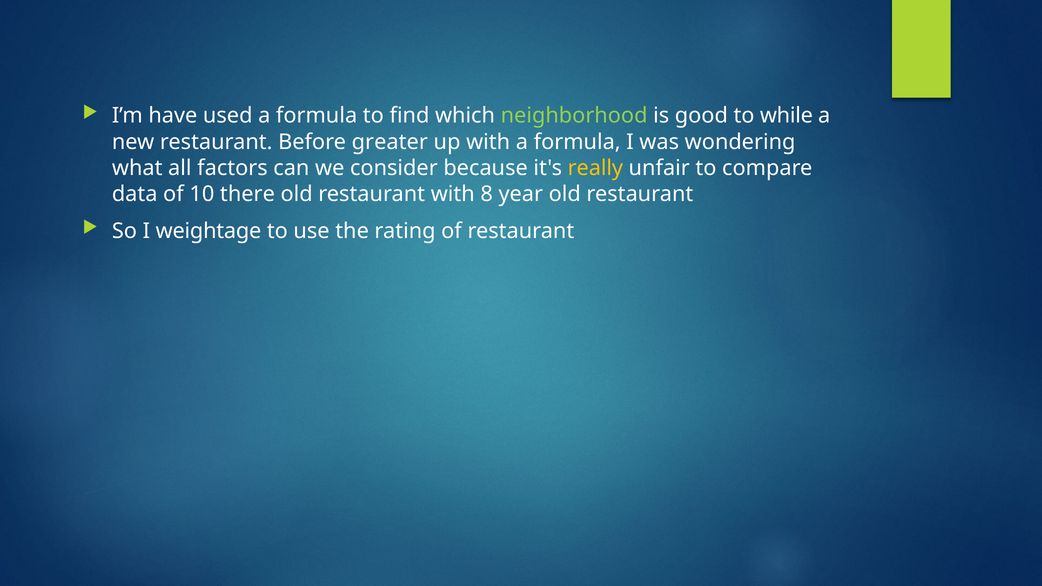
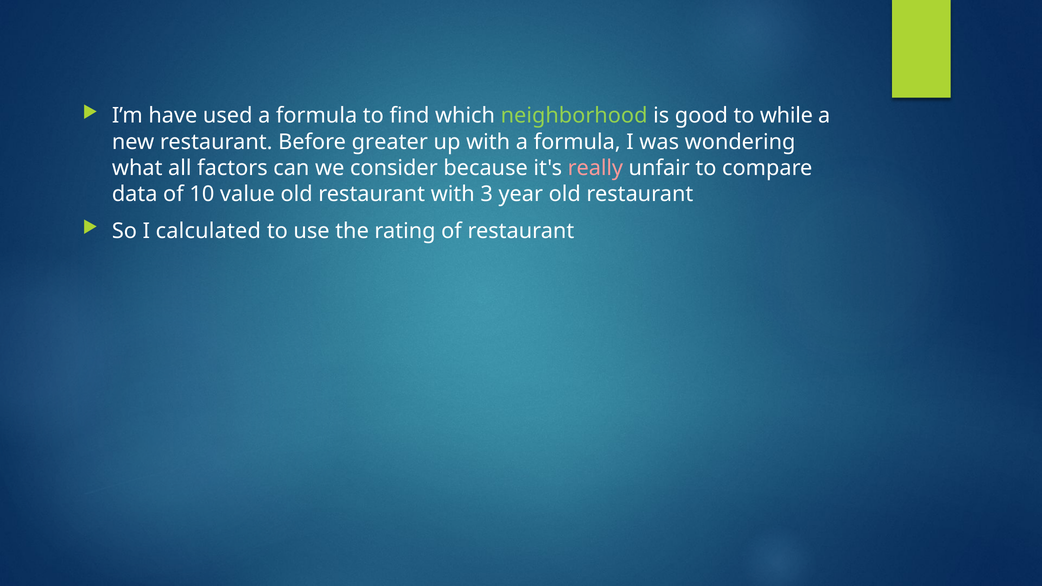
really colour: yellow -> pink
there: there -> value
8: 8 -> 3
weightage: weightage -> calculated
